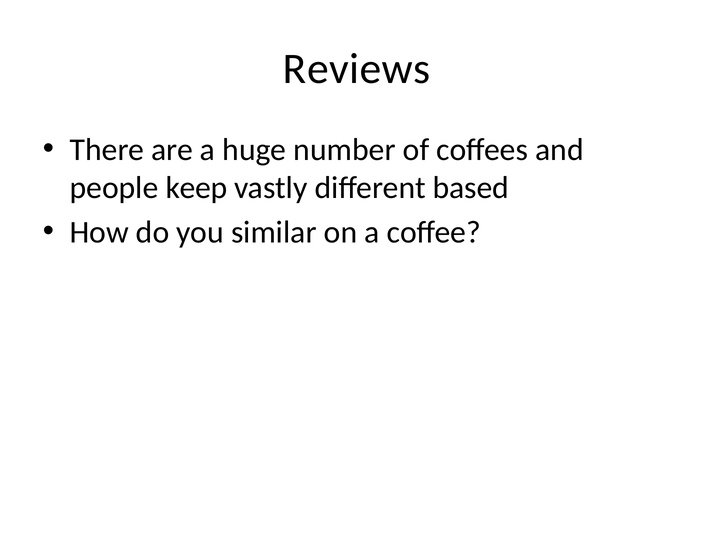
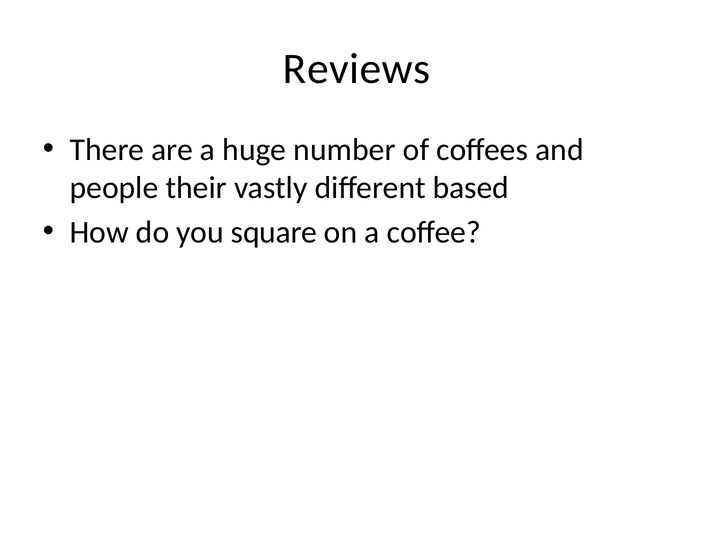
keep: keep -> their
similar: similar -> square
